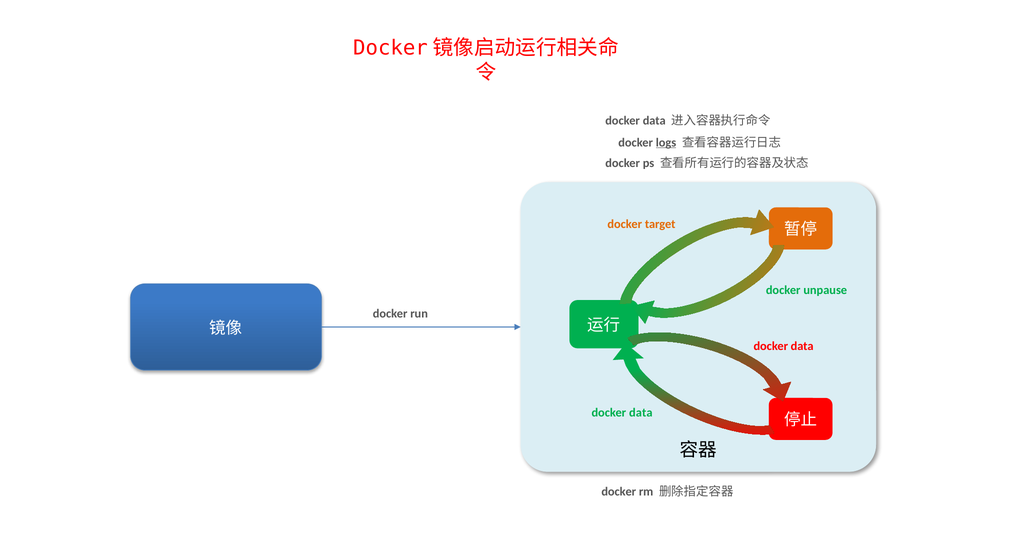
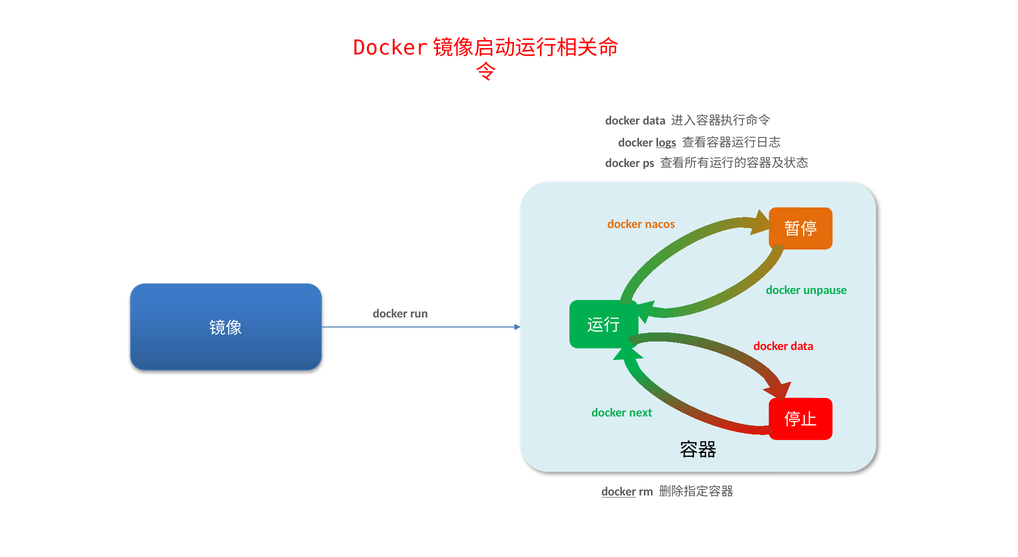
target: target -> nacos
data at (641, 413): data -> next
docker at (619, 492) underline: none -> present
